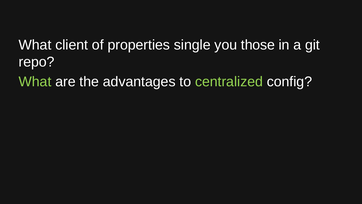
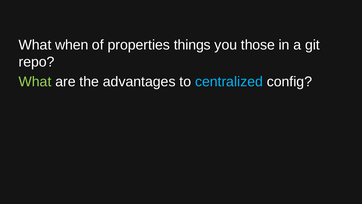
client: client -> when
single: single -> things
centralized colour: light green -> light blue
